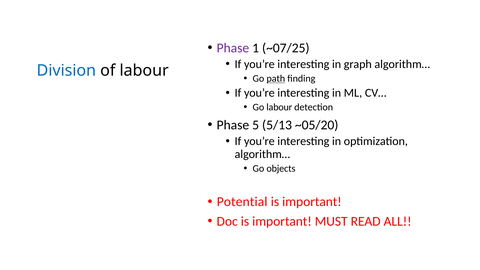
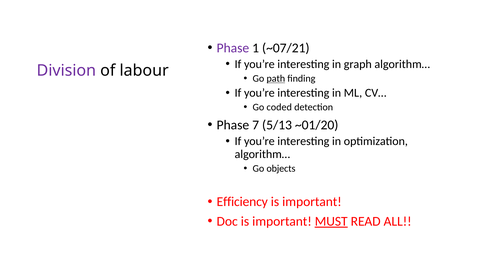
~07/25: ~07/25 -> ~07/21
Division colour: blue -> purple
Go labour: labour -> coded
5: 5 -> 7
~05/20: ~05/20 -> ~01/20
Potential: Potential -> Efficiency
MUST underline: none -> present
